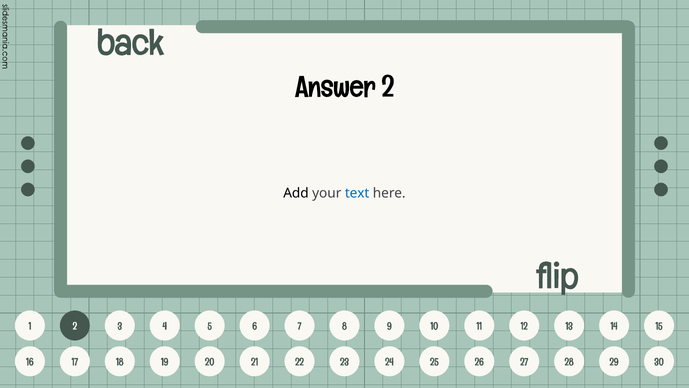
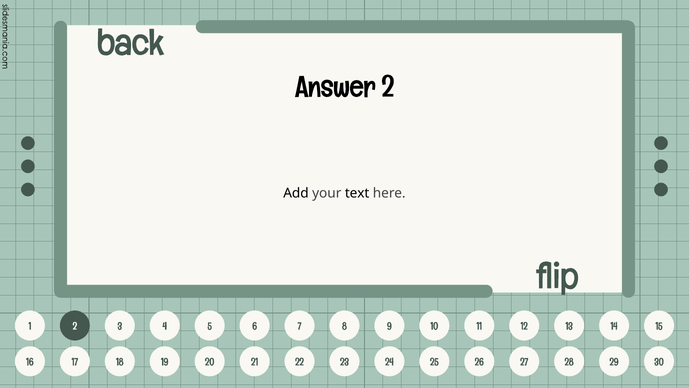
text colour: blue -> black
